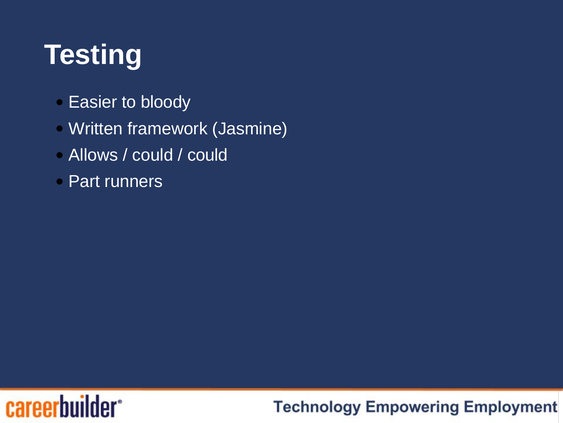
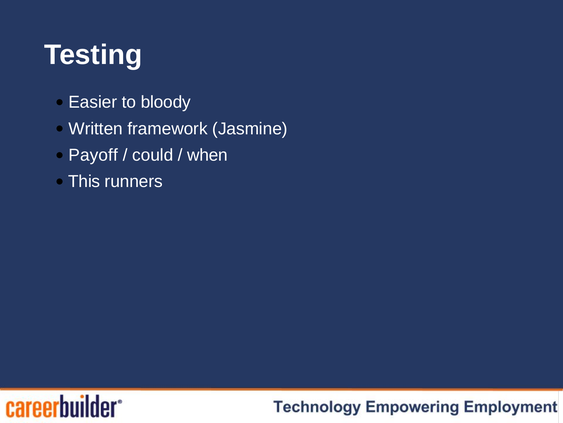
Allows: Allows -> Payoff
could at (208, 155): could -> when
Part: Part -> This
